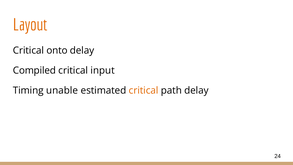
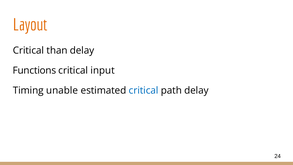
onto: onto -> than
Compiled: Compiled -> Functions
critical at (144, 90) colour: orange -> blue
